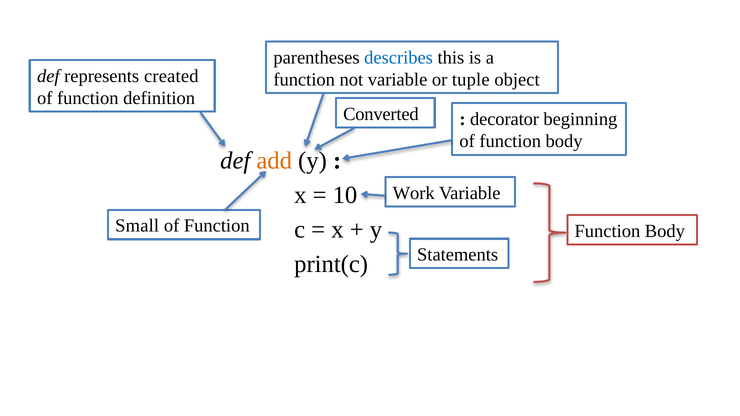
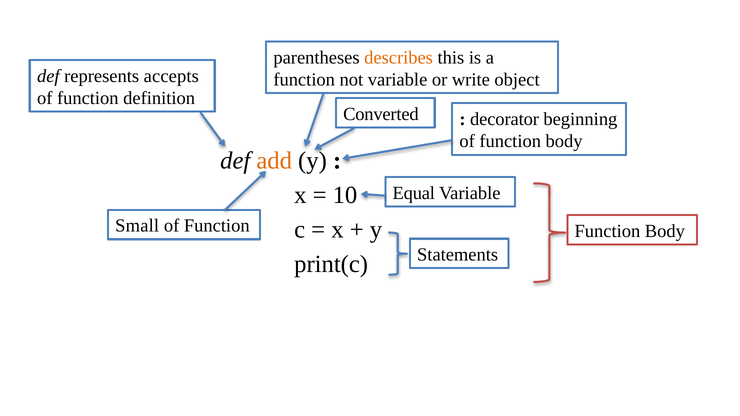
describes colour: blue -> orange
created: created -> accepts
tuple: tuple -> write
Work: Work -> Equal
